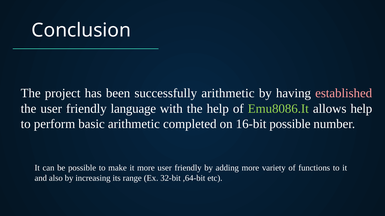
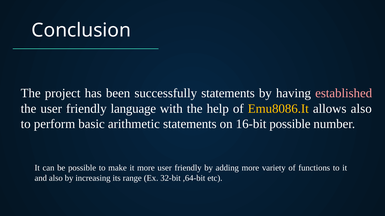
successfully arithmetic: arithmetic -> statements
Emu8086.It colour: light green -> yellow
allows help: help -> also
arithmetic completed: completed -> statements
